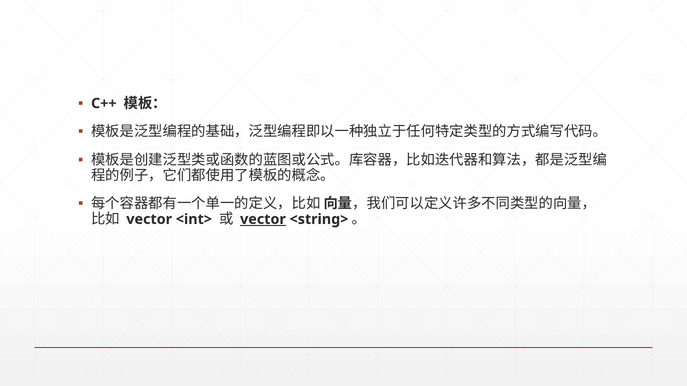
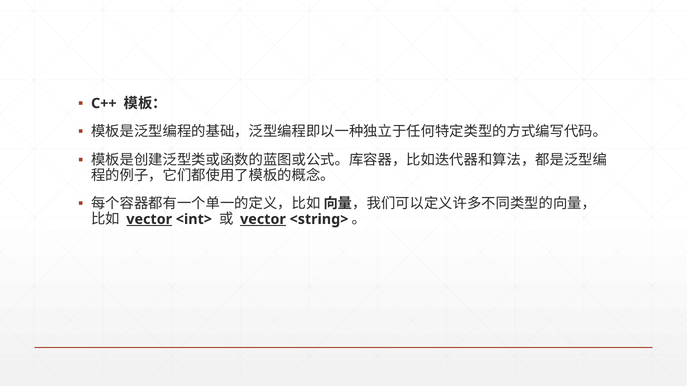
vector at (149, 219) underline: none -> present
